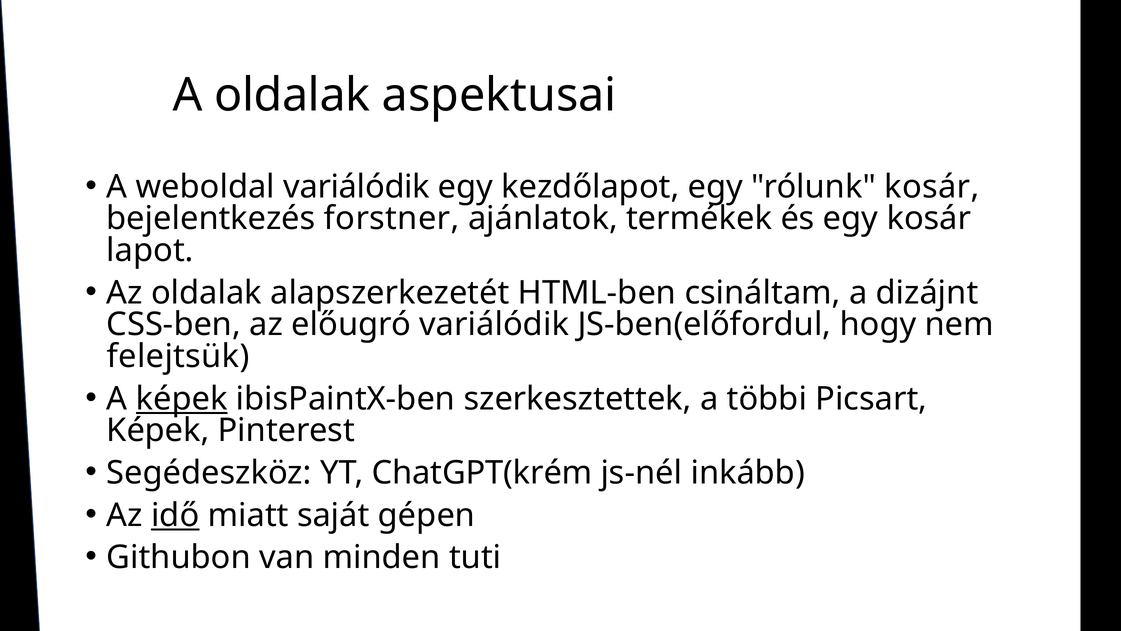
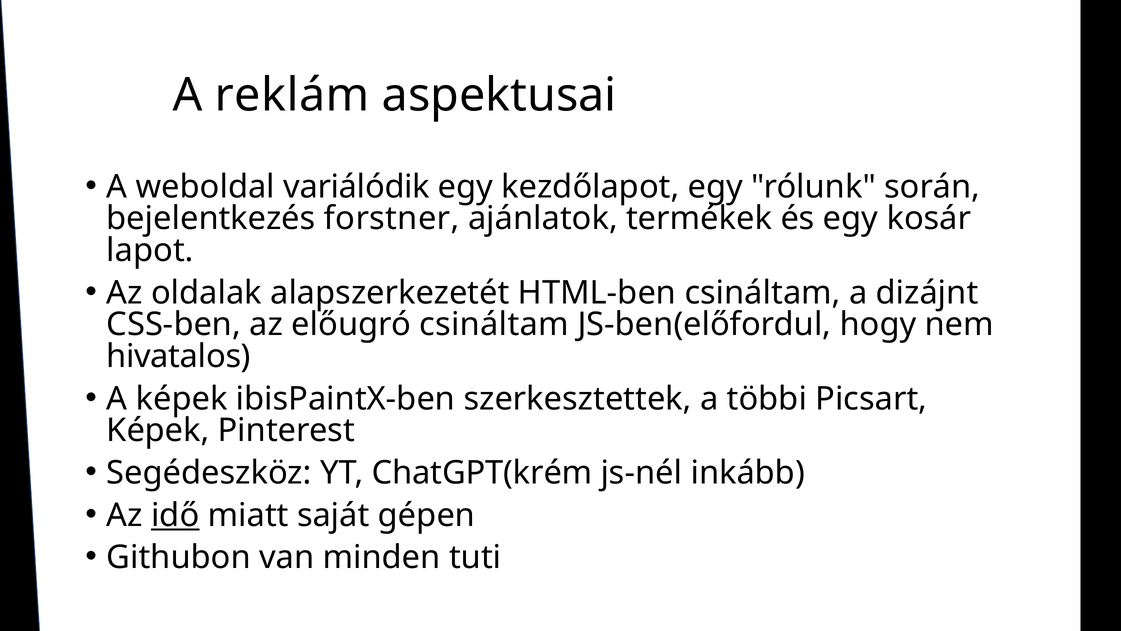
A oldalak: oldalak -> reklám
rólunk kosár: kosár -> során
előugró variálódik: variálódik -> csináltam
felejtsük: felejtsük -> hivatalos
képek at (182, 399) underline: present -> none
